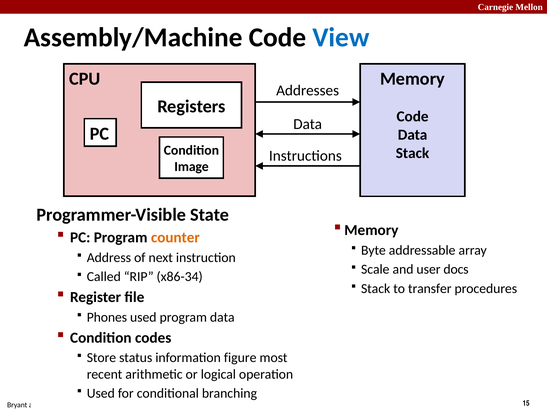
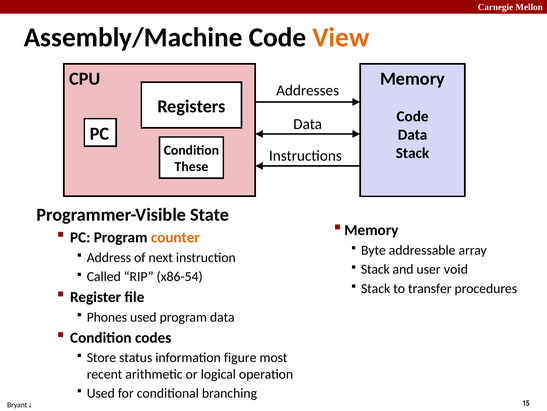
View colour: blue -> orange
Image: Image -> These
Scale at (375, 269): Scale -> Stack
docs: docs -> void
x86-34: x86-34 -> x86-54
